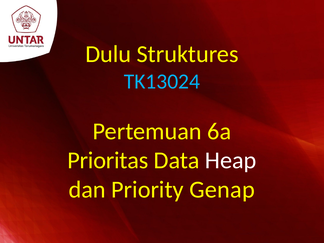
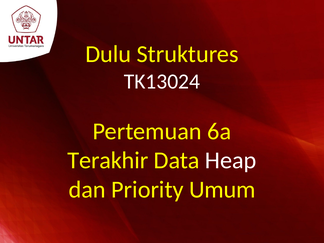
TK13024 colour: light blue -> white
Prioritas: Prioritas -> Terakhir
Genap: Genap -> Umum
